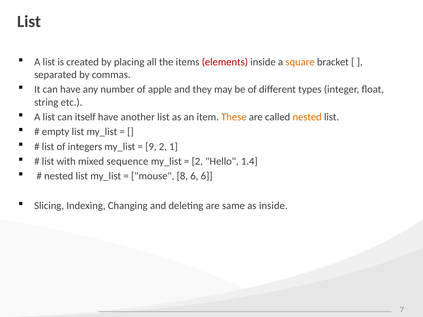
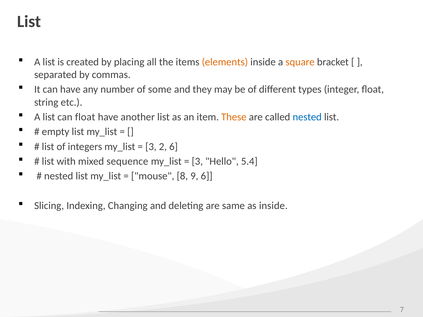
elements colour: red -> orange
apple: apple -> some
can itself: itself -> float
nested at (307, 117) colour: orange -> blue
9 at (151, 147): 9 -> 3
2 1: 1 -> 6
2 at (197, 161): 2 -> 3
1.4: 1.4 -> 5.4
8 6: 6 -> 9
